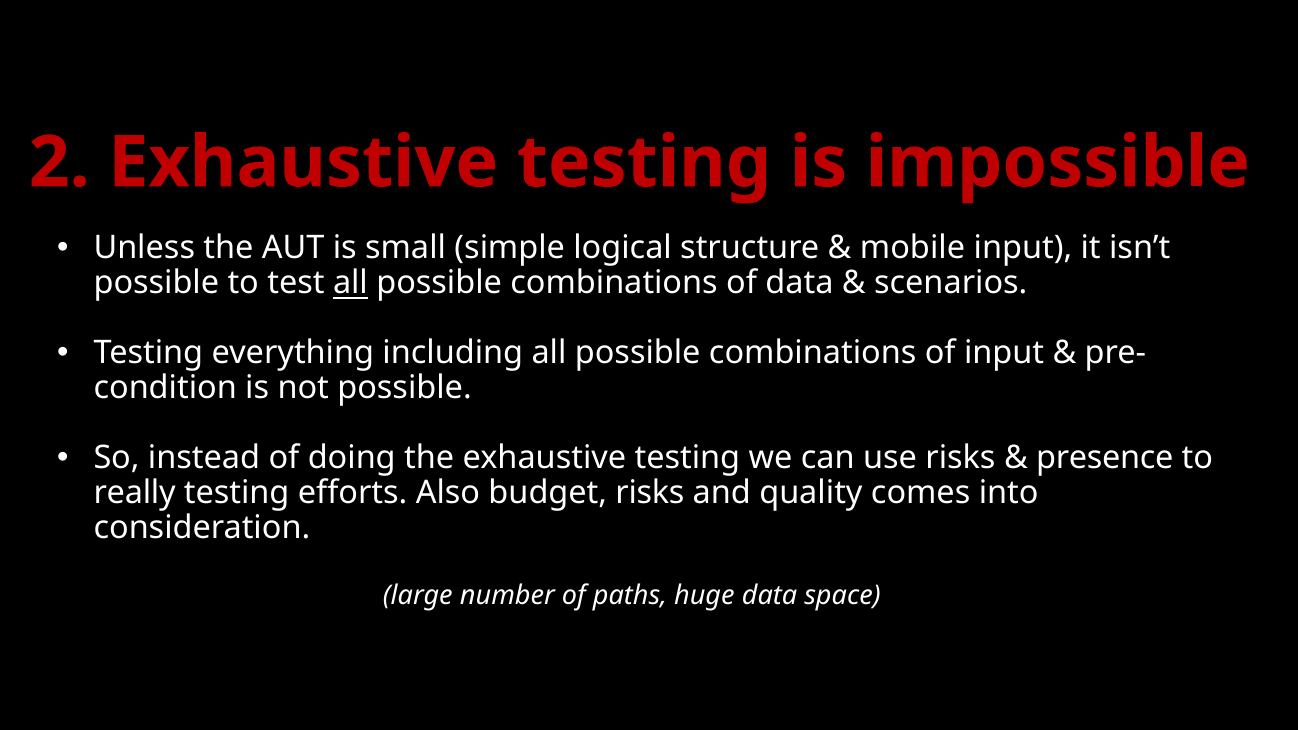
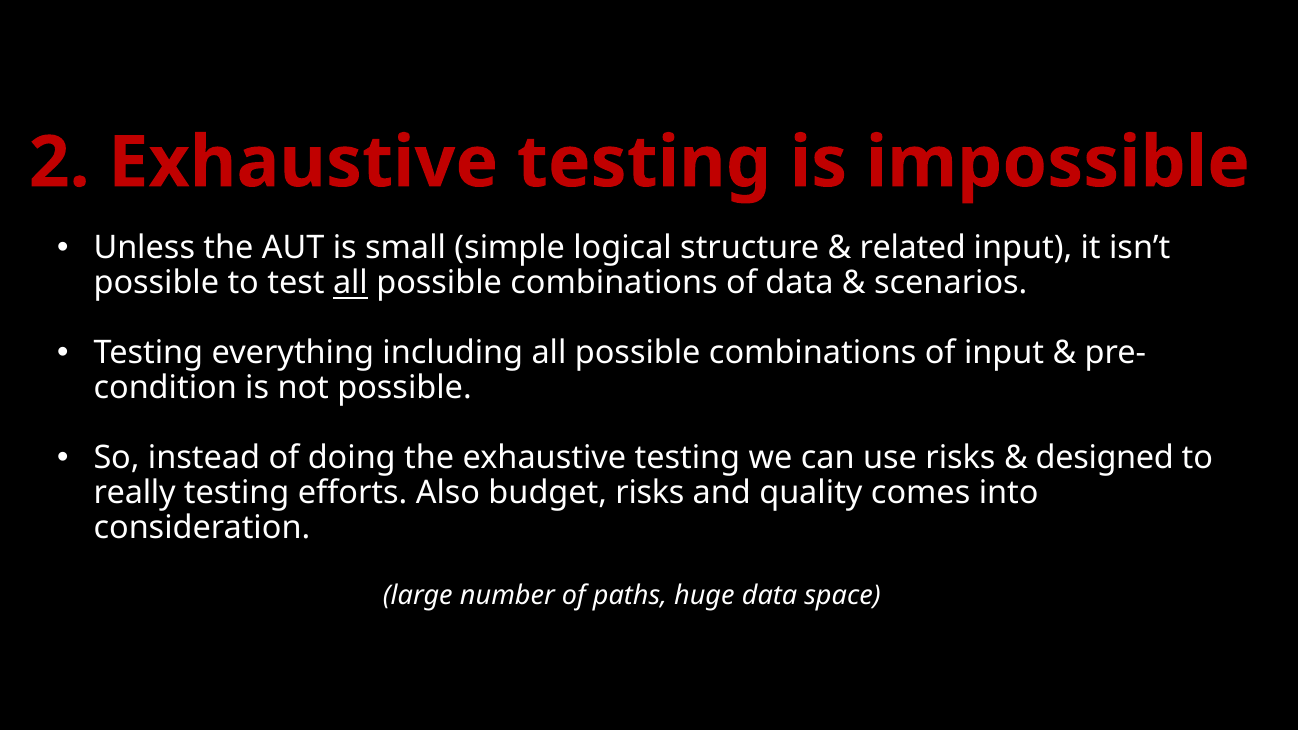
mobile: mobile -> related
presence: presence -> designed
